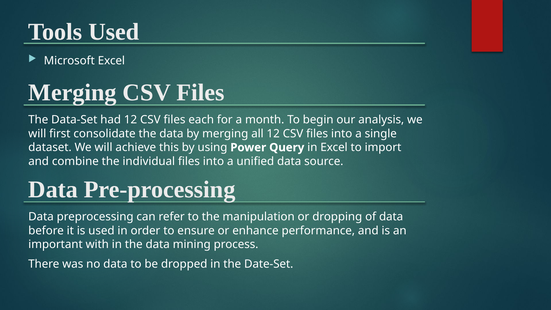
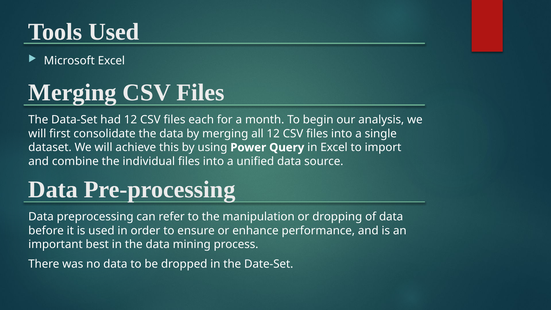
with: with -> best
